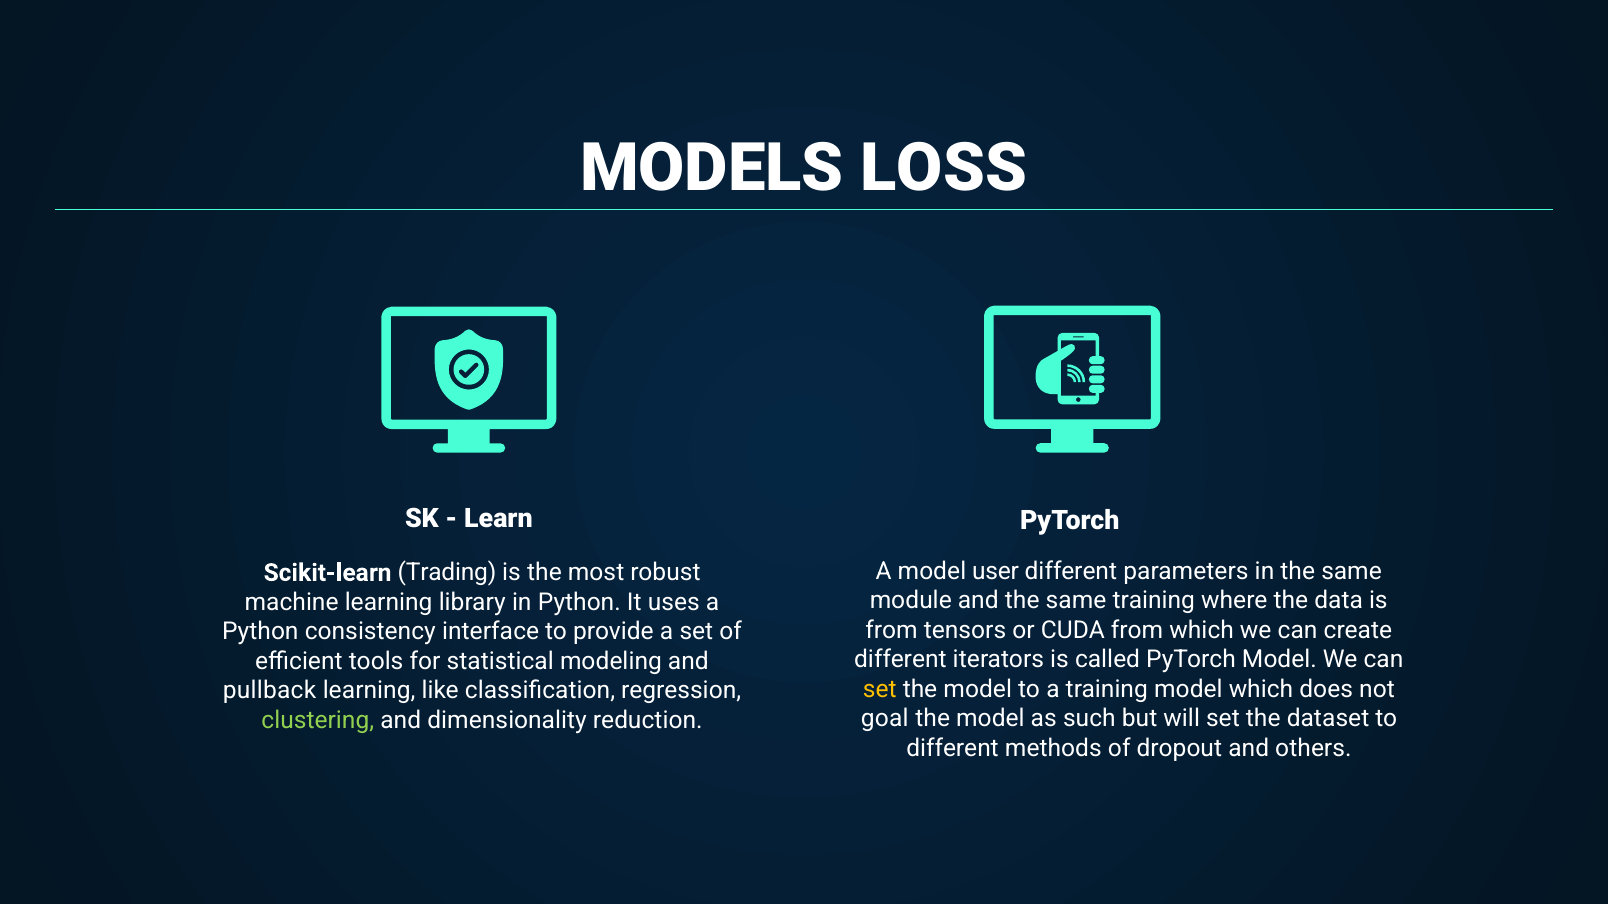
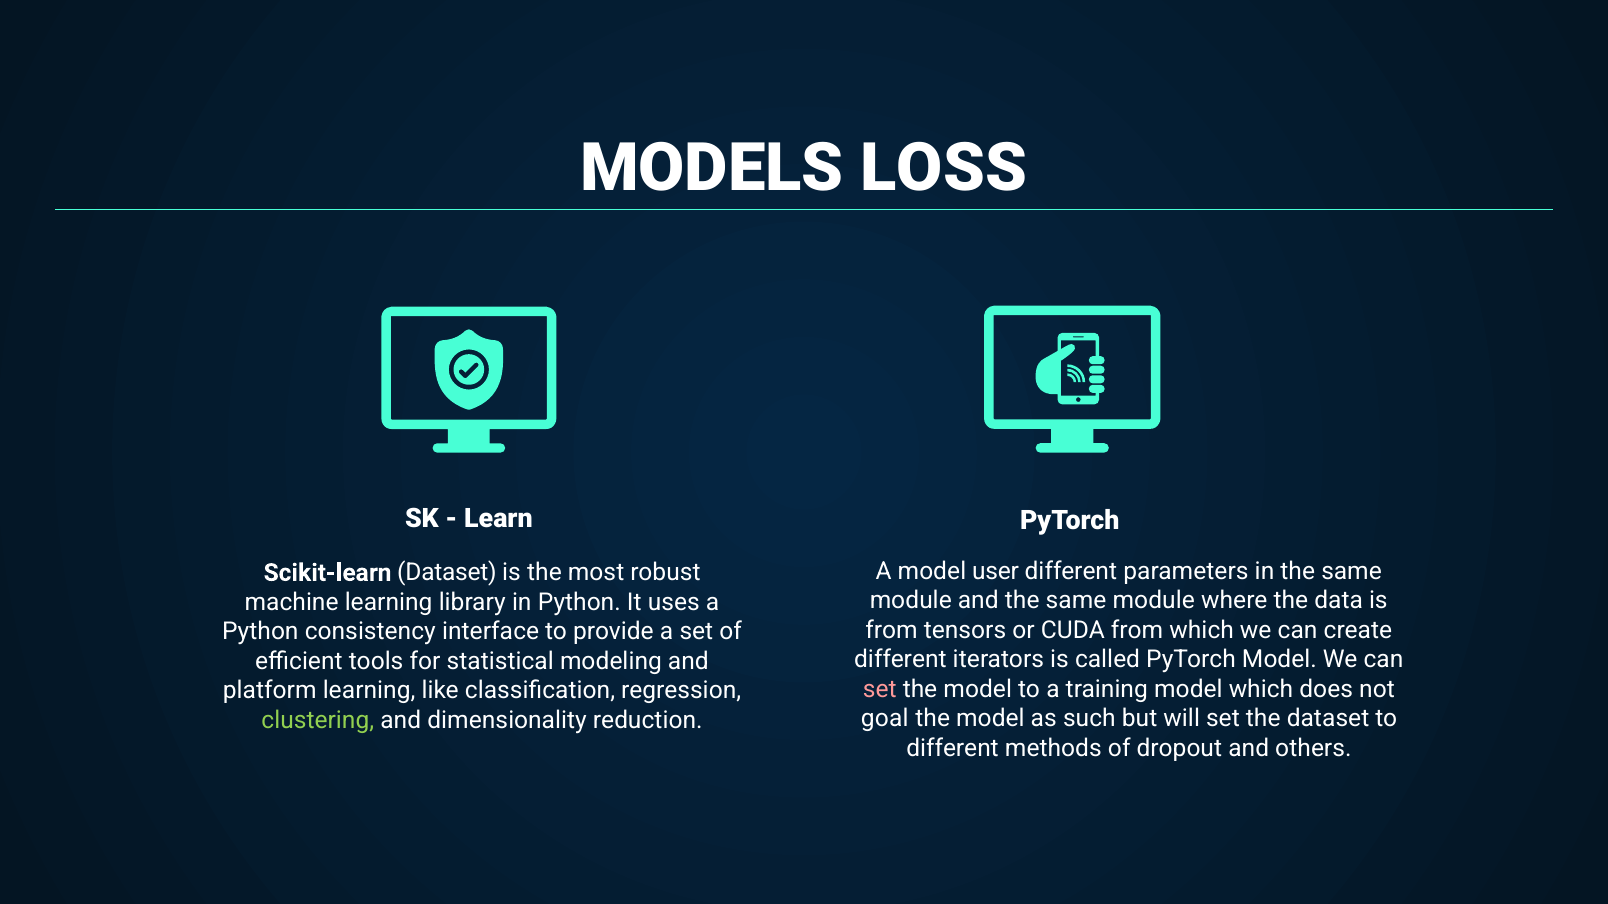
Scikit-learn Trading: Trading -> Dataset
and the same training: training -> module
set at (880, 689) colour: yellow -> pink
pullback: pullback -> platform
